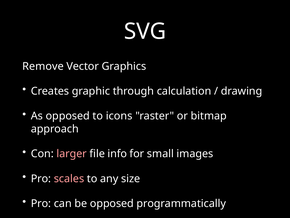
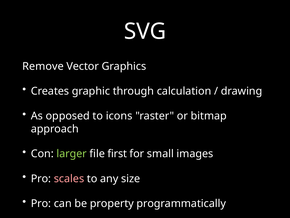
larger colour: pink -> light green
info: info -> first
be opposed: opposed -> property
